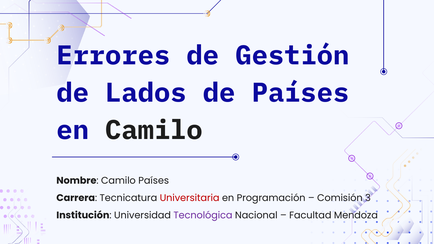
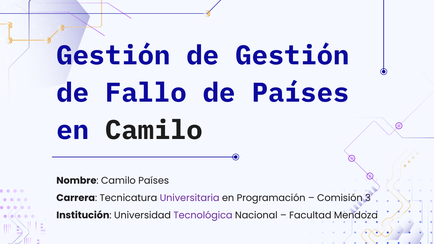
Errores at (113, 56): Errores -> Gestión
Lados: Lados -> Fallo
Universitaria colour: red -> purple
